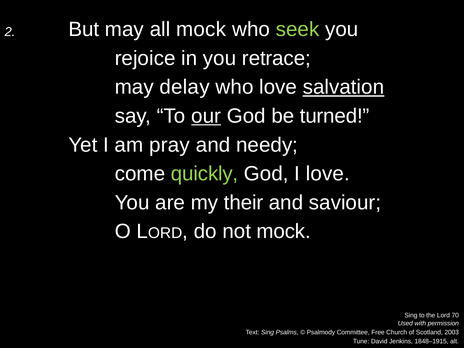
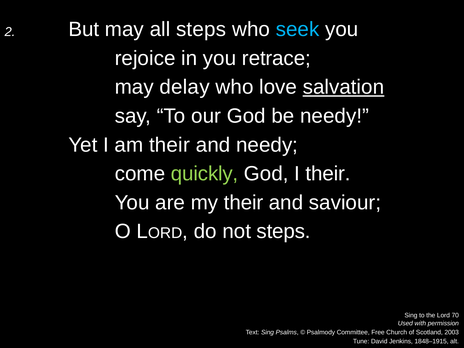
all mock: mock -> steps
seek colour: light green -> light blue
our underline: present -> none
be turned: turned -> needy
am pray: pray -> their
I love: love -> their
not mock: mock -> steps
